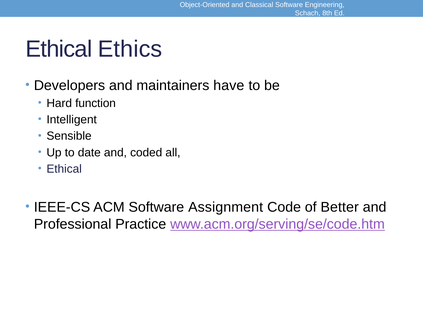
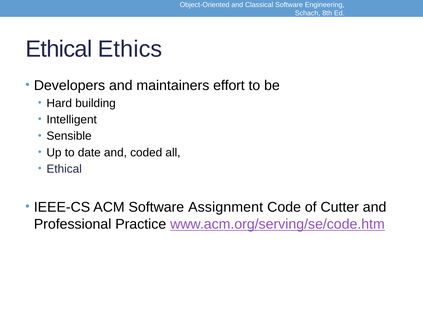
have: have -> effort
function: function -> building
Better: Better -> Cutter
